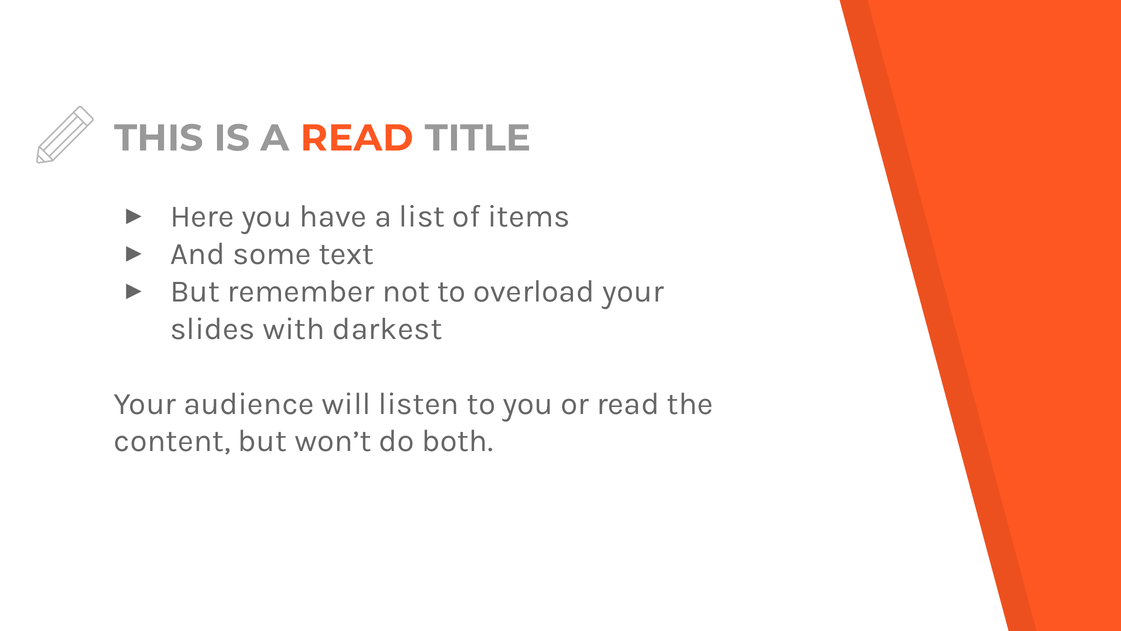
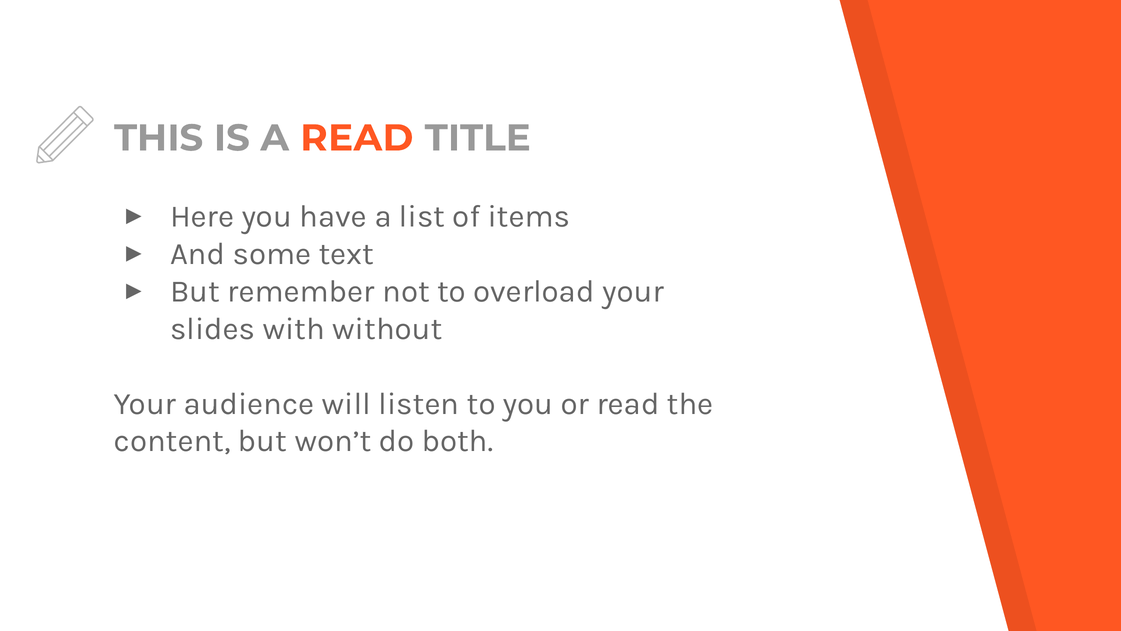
darkest: darkest -> without
